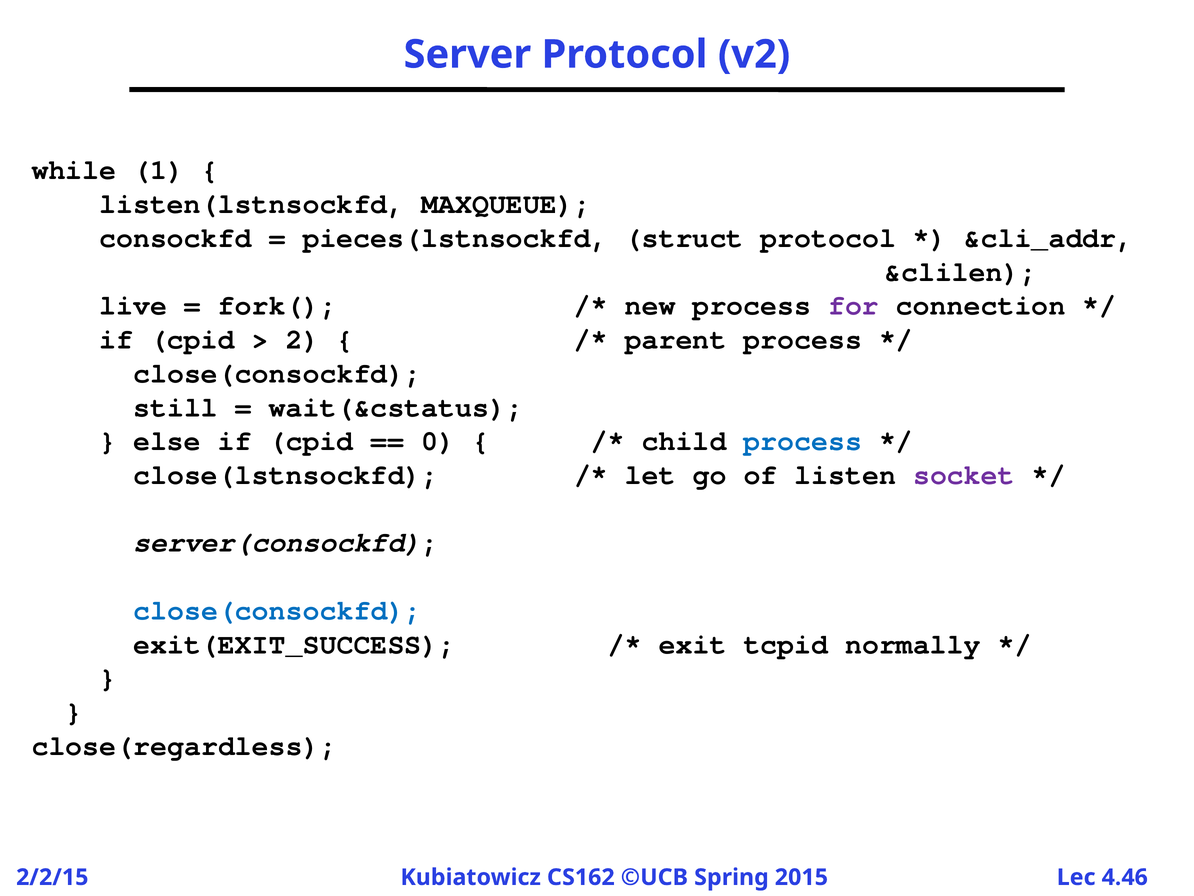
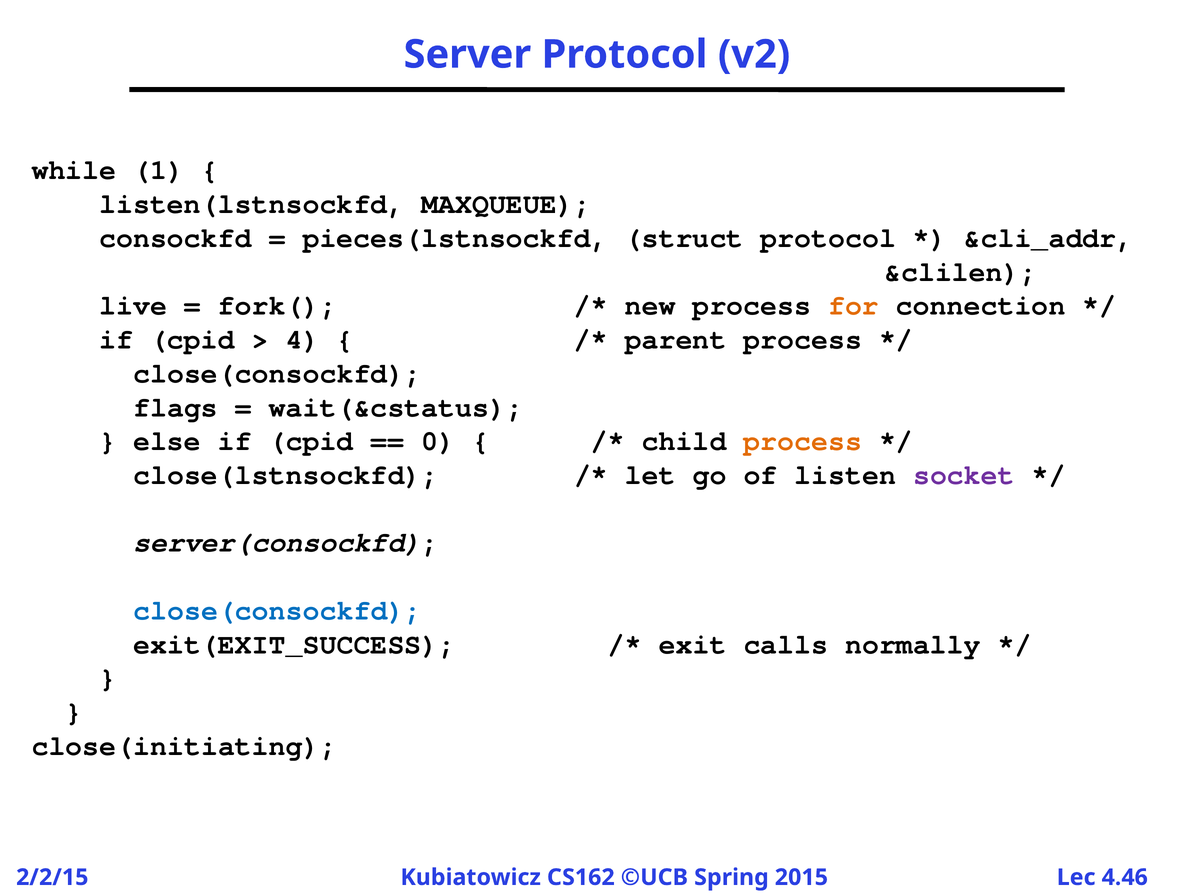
for colour: purple -> orange
2: 2 -> 4
still: still -> flags
process at (803, 441) colour: blue -> orange
tcpid: tcpid -> calls
close(regardless: close(regardless -> close(initiating
